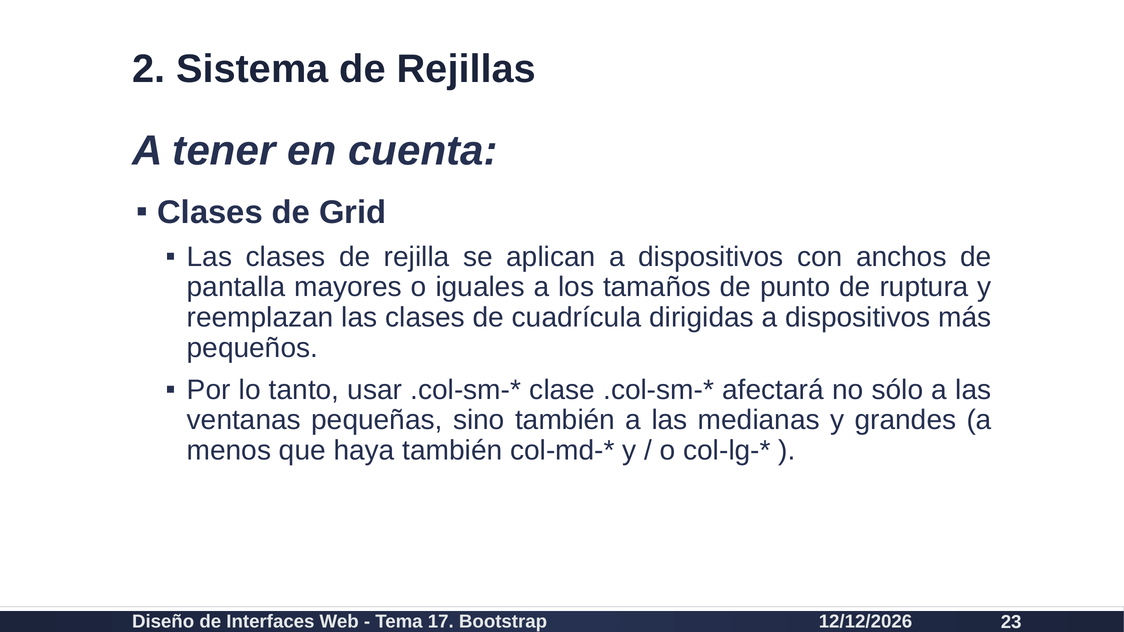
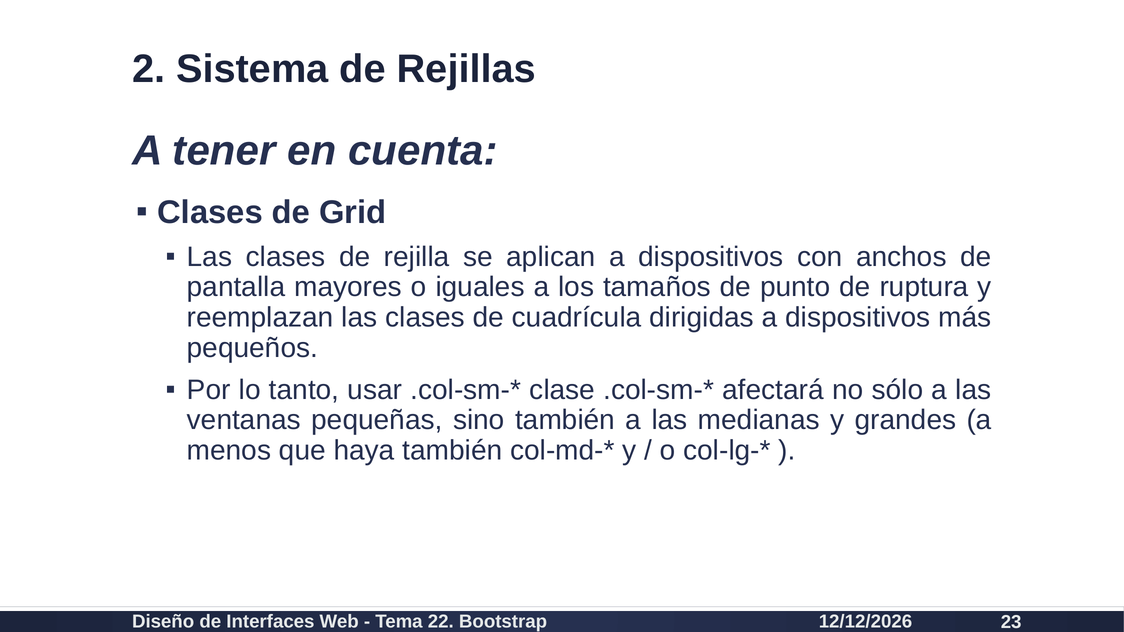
17: 17 -> 22
